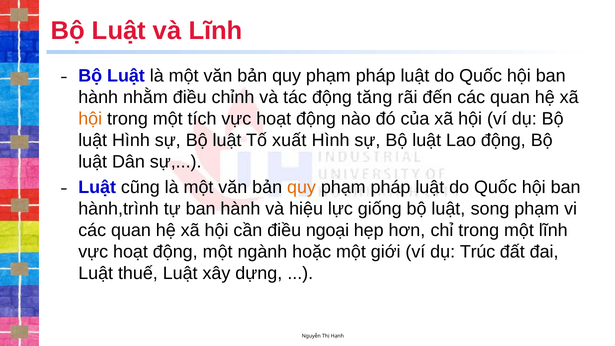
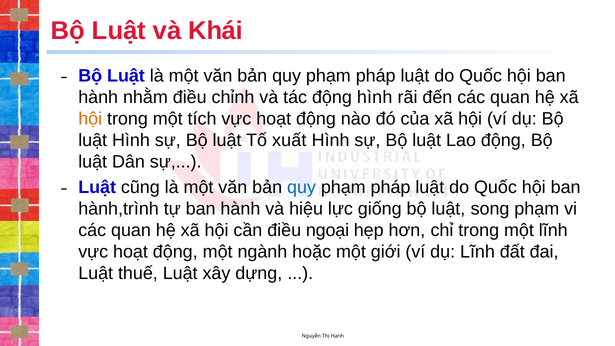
và Lĩnh: Lĩnh -> Khái
động tăng: tăng -> hình
quy at (301, 187) colour: orange -> blue
dụ Trúc: Trúc -> Lĩnh
